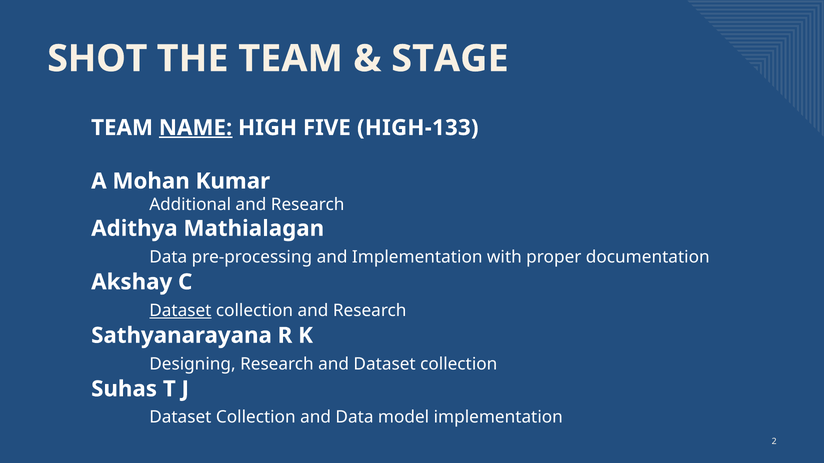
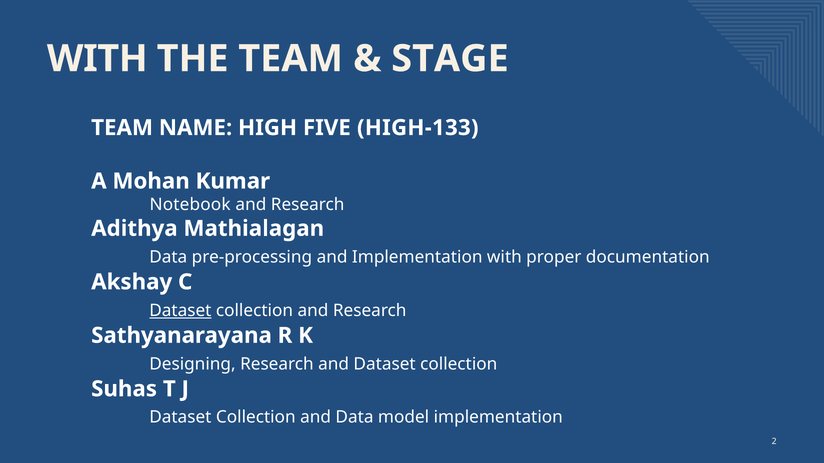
SHOT at (97, 59): SHOT -> WITH
NAME underline: present -> none
Additional: Additional -> Notebook
